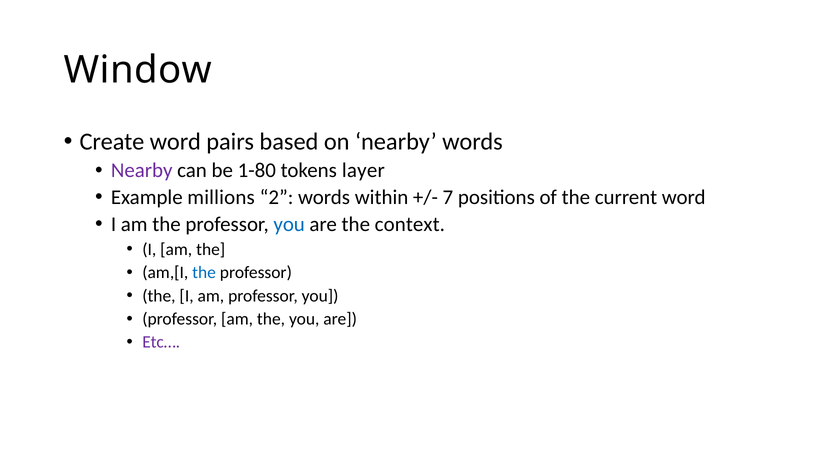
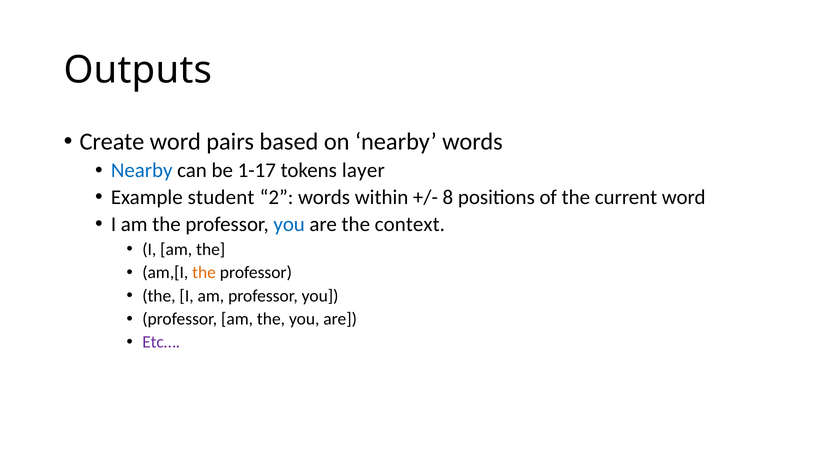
Window: Window -> Outputs
Nearby at (142, 170) colour: purple -> blue
1-80: 1-80 -> 1-17
millions: millions -> student
7: 7 -> 8
the at (204, 273) colour: blue -> orange
